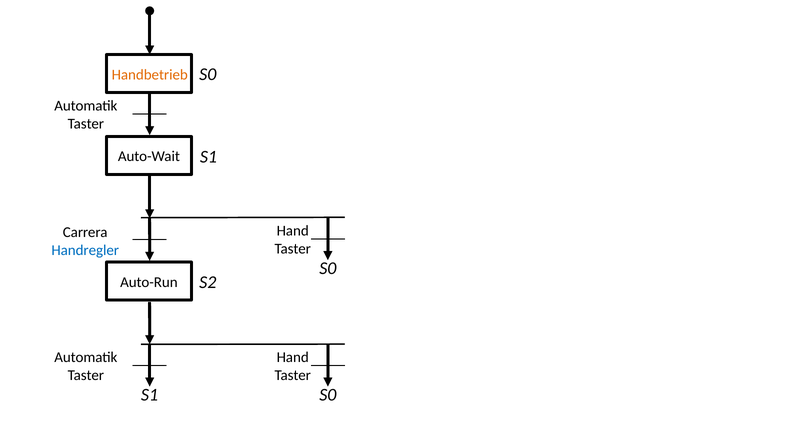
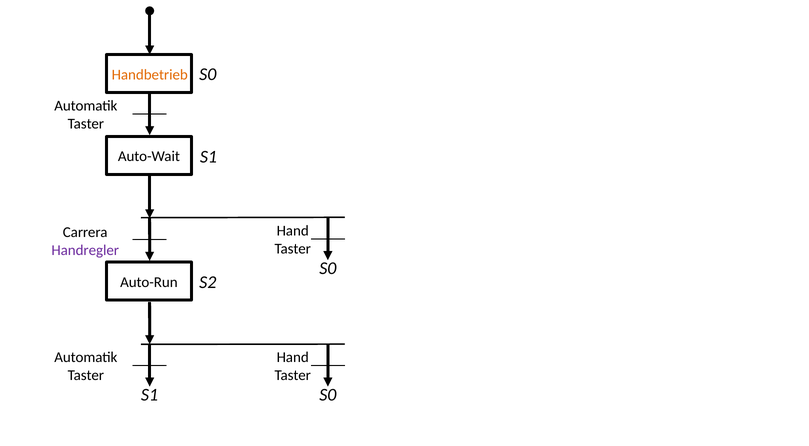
Handregler colour: blue -> purple
